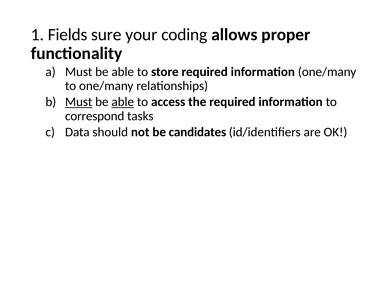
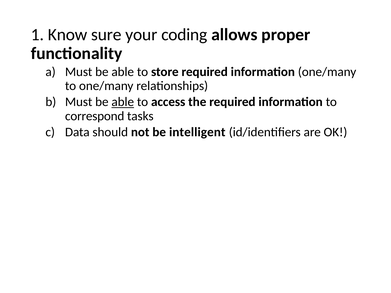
Fields: Fields -> Know
Must at (79, 102) underline: present -> none
candidates: candidates -> intelligent
